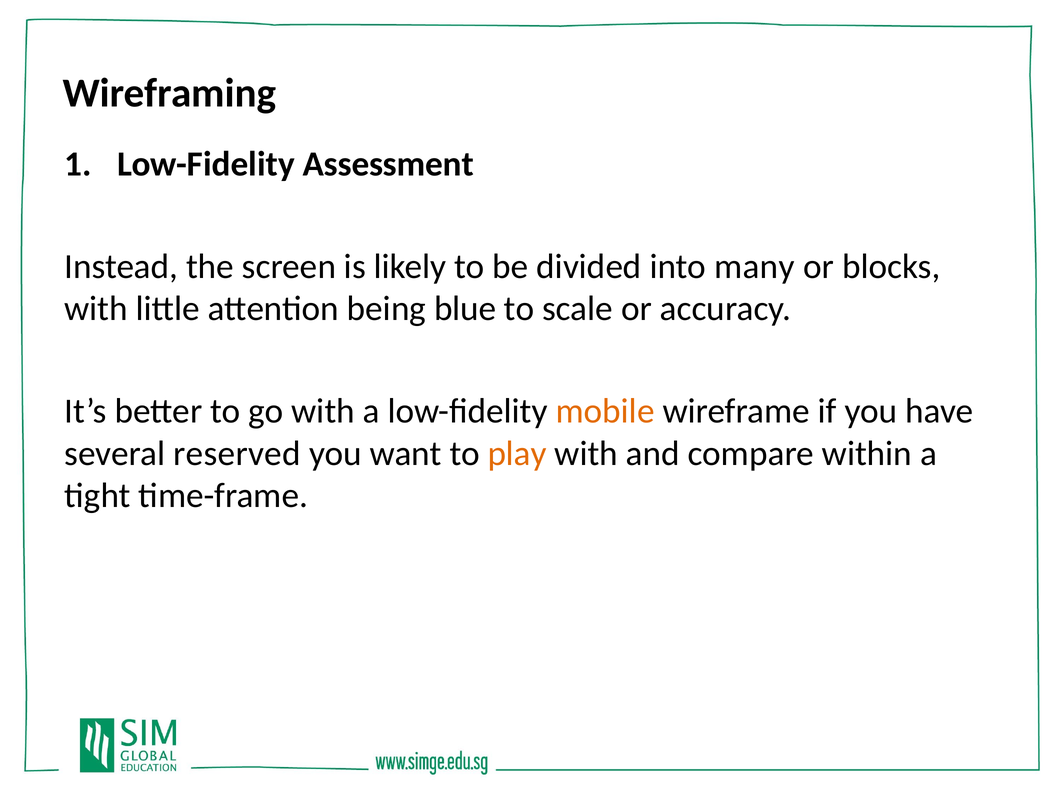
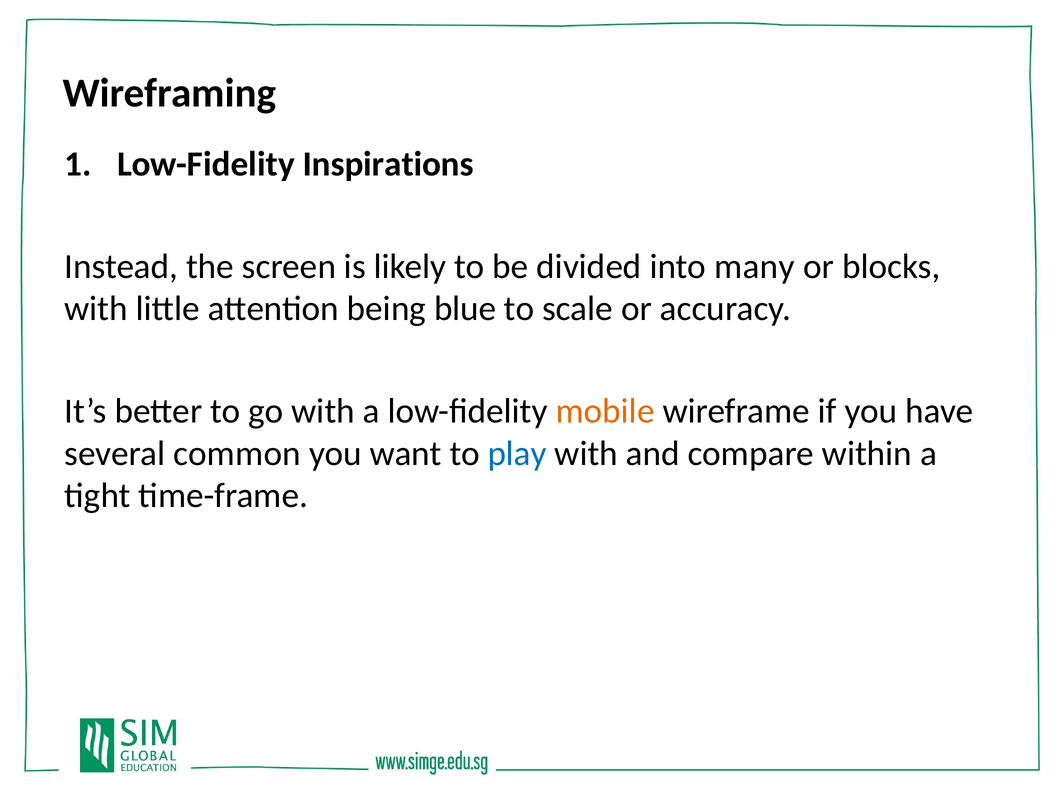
Assessment: Assessment -> Inspirations
reserved: reserved -> common
play colour: orange -> blue
